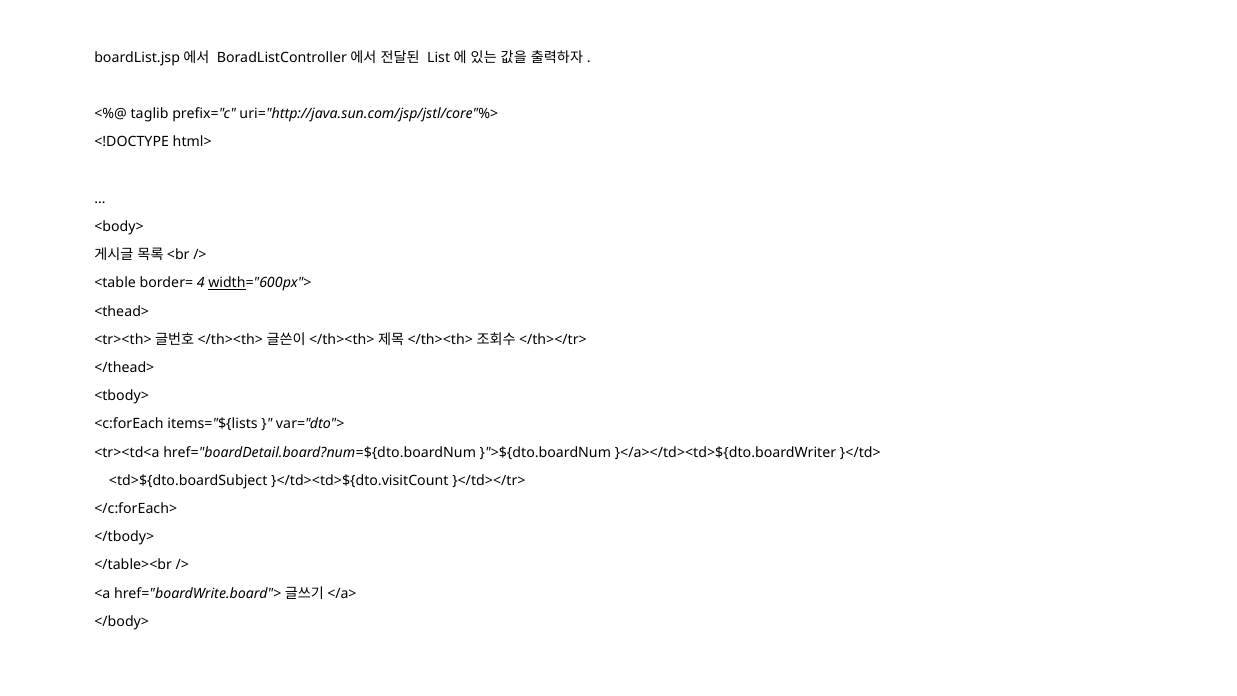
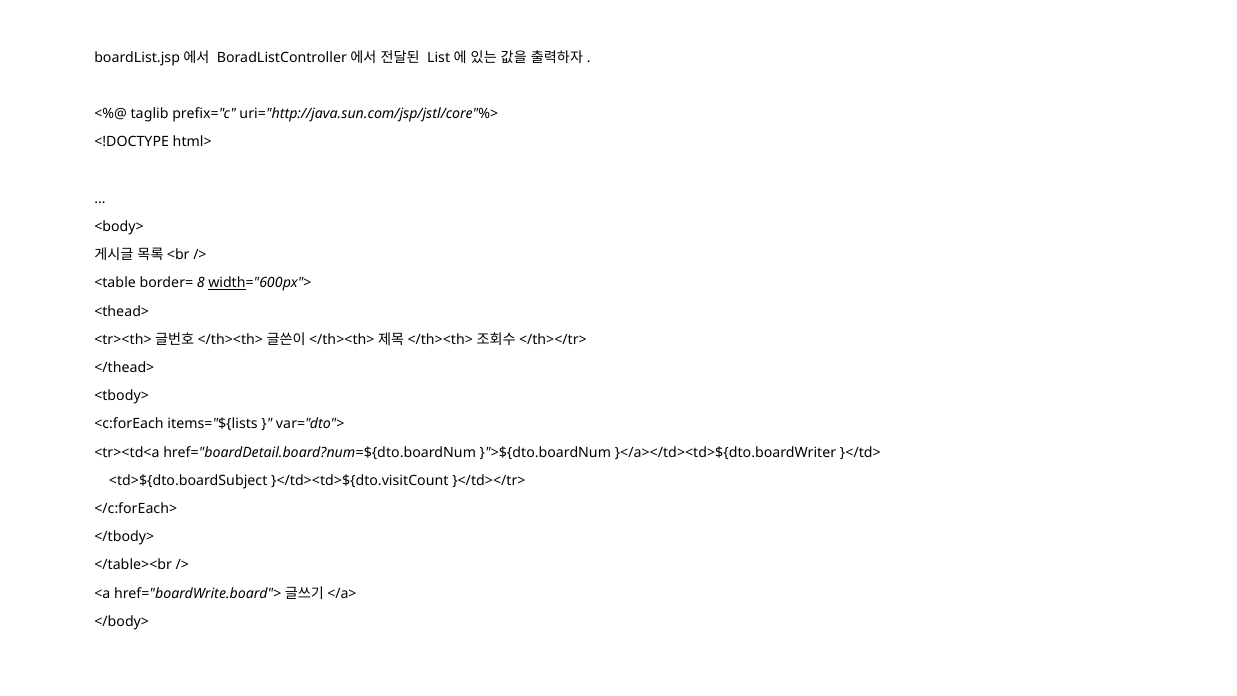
4: 4 -> 8
